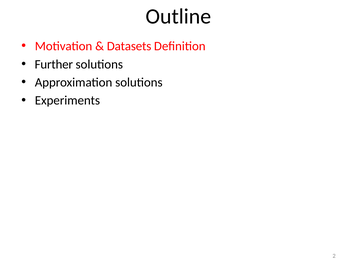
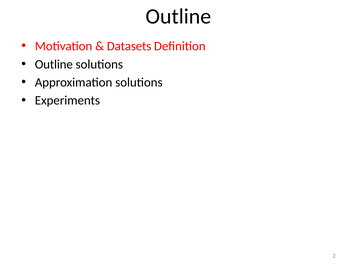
Further at (54, 64): Further -> Outline
